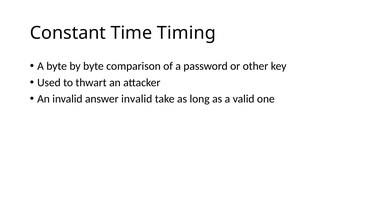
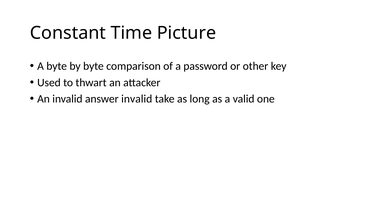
Timing: Timing -> Picture
